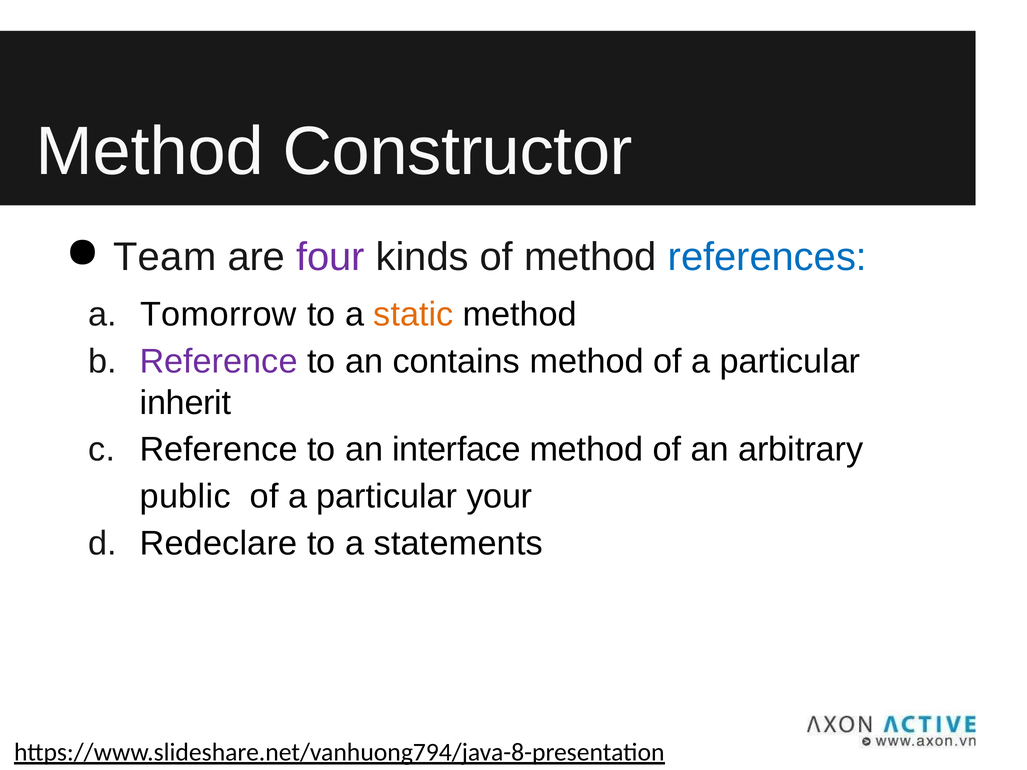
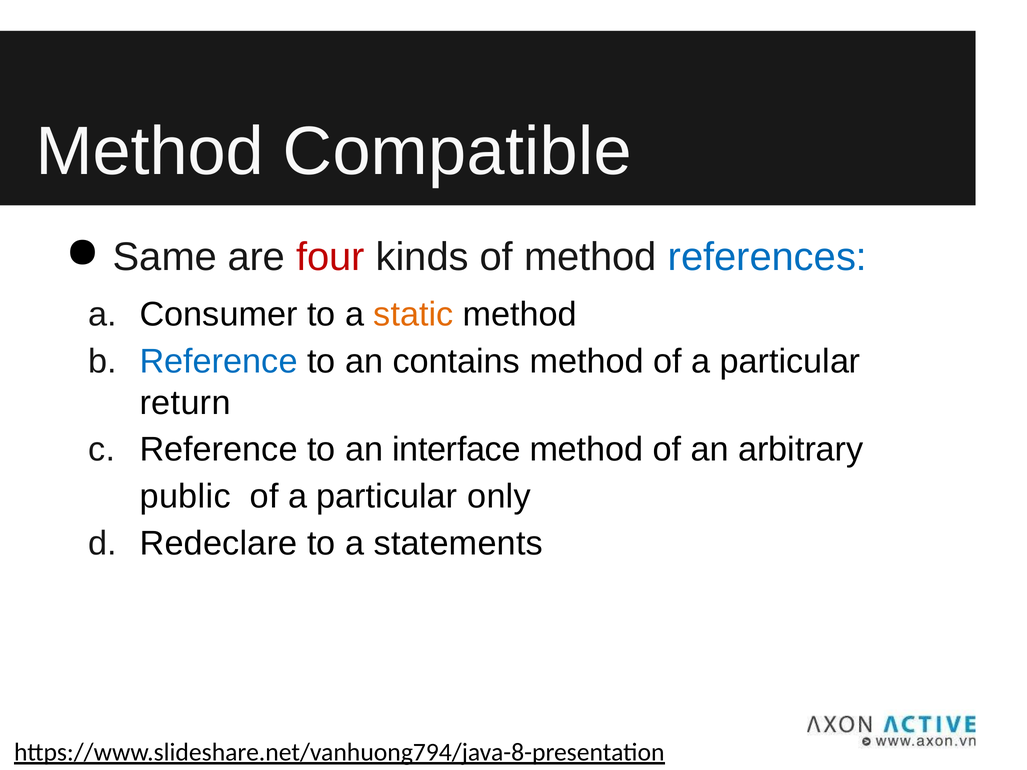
Constructor: Constructor -> Compatible
Team: Team -> Same
four colour: purple -> red
Tomorrow: Tomorrow -> Consumer
Reference at (219, 362) colour: purple -> blue
inherit: inherit -> return
your: your -> only
